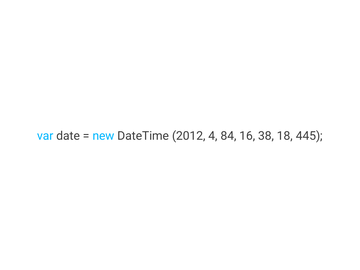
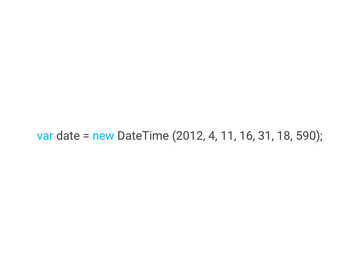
84: 84 -> 11
38: 38 -> 31
445: 445 -> 590
